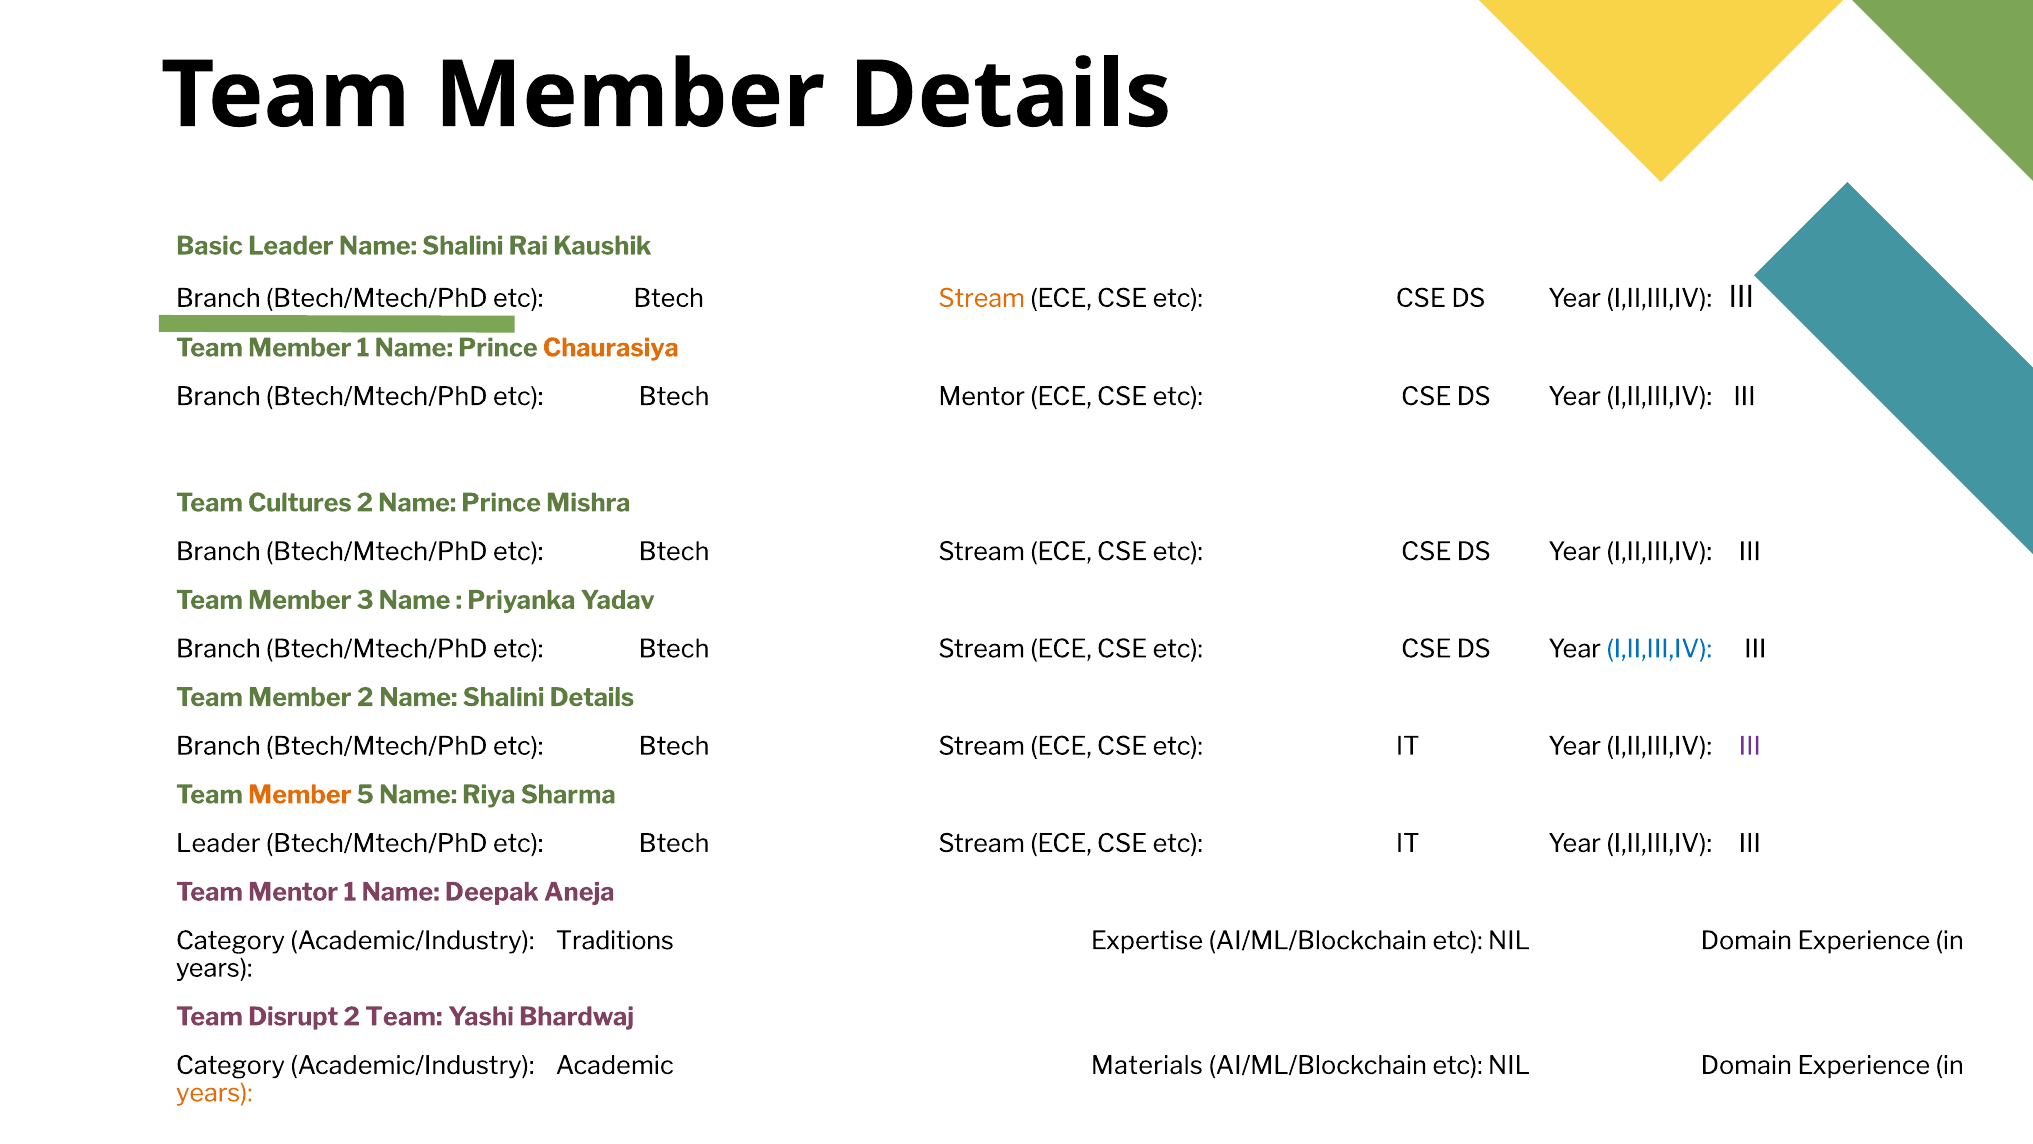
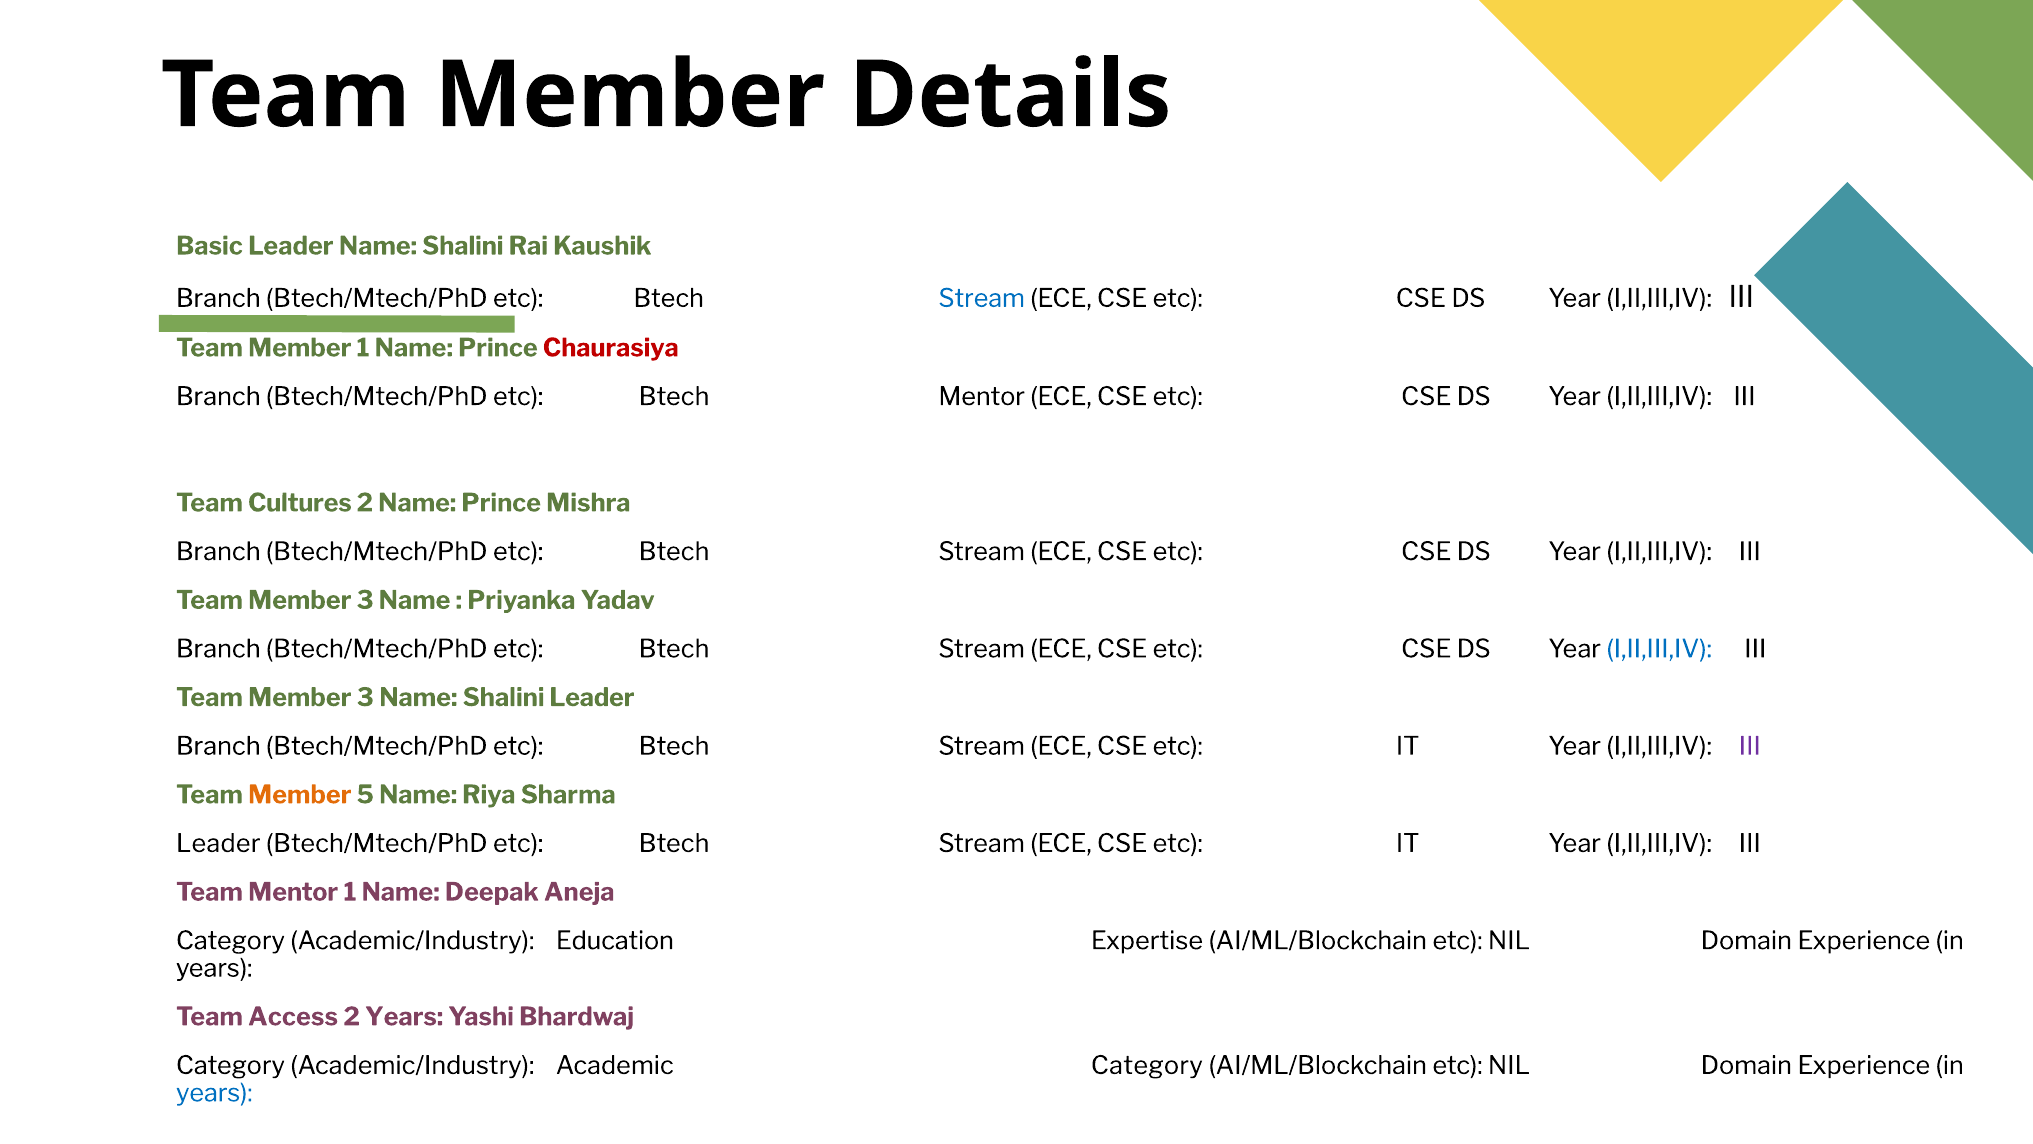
Stream at (982, 298) colour: orange -> blue
Chaurasiya colour: orange -> red
2 at (365, 697): 2 -> 3
Shalini Details: Details -> Leader
Traditions: Traditions -> Education
Disrupt: Disrupt -> Access
2 Team: Team -> Years
Academic Materials: Materials -> Category
years at (214, 1093) colour: orange -> blue
